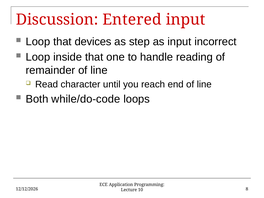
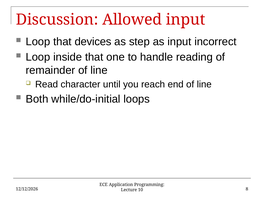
Entered: Entered -> Allowed
while/do-code: while/do-code -> while/do-initial
